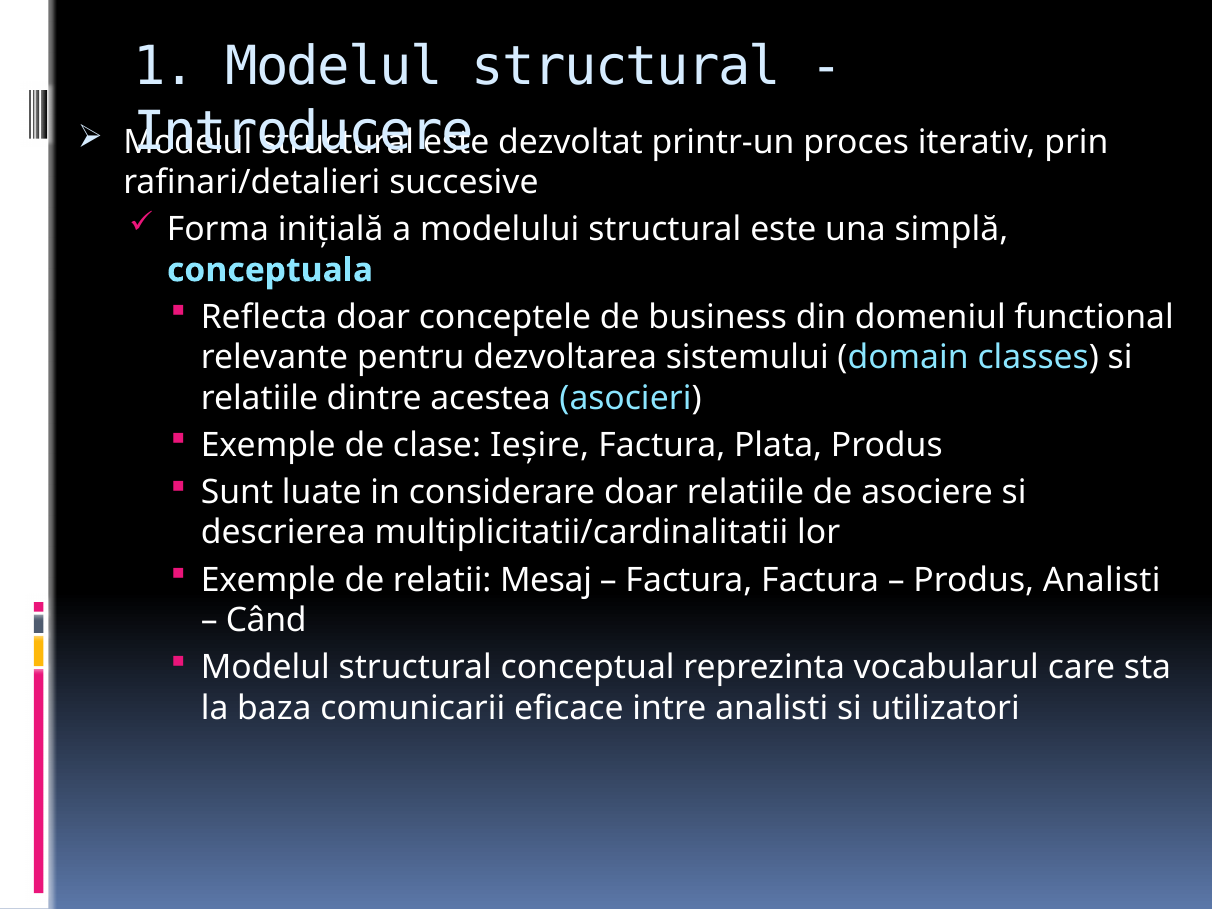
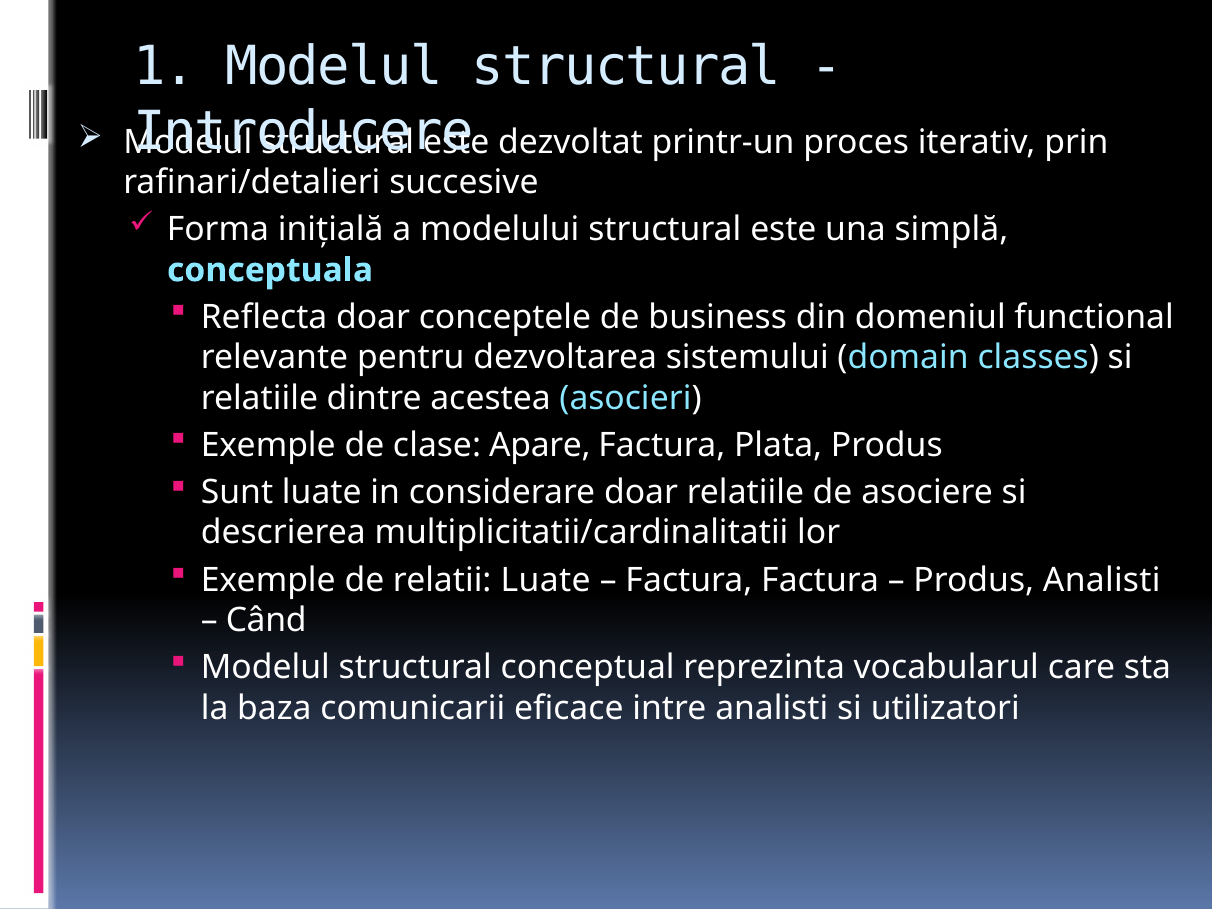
Ieşire: Ieşire -> Apare
relatii Mesaj: Mesaj -> Luate
